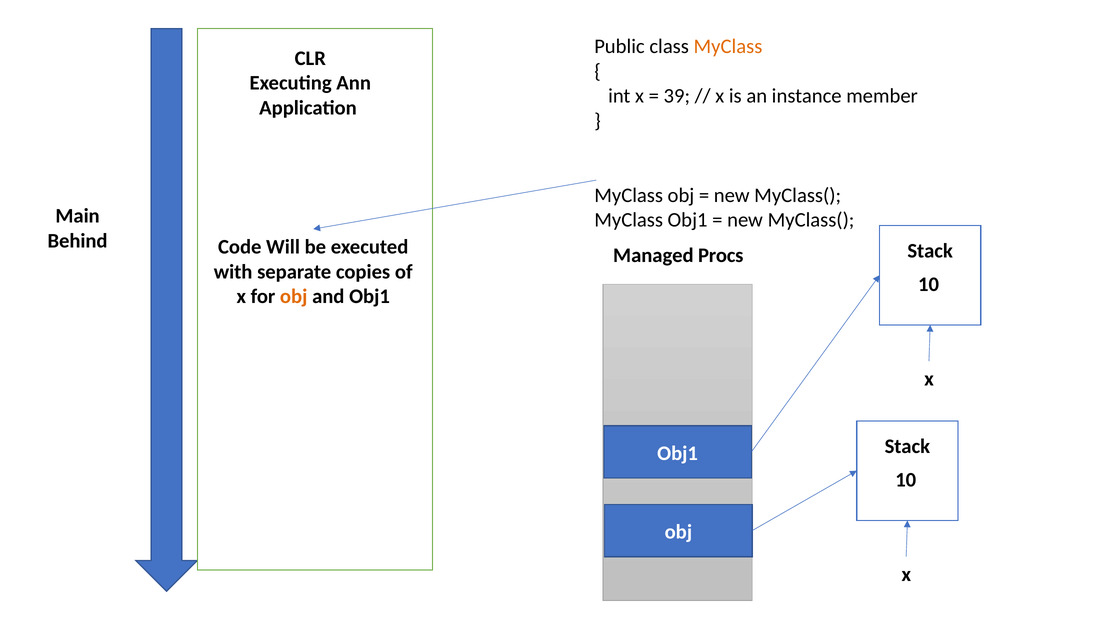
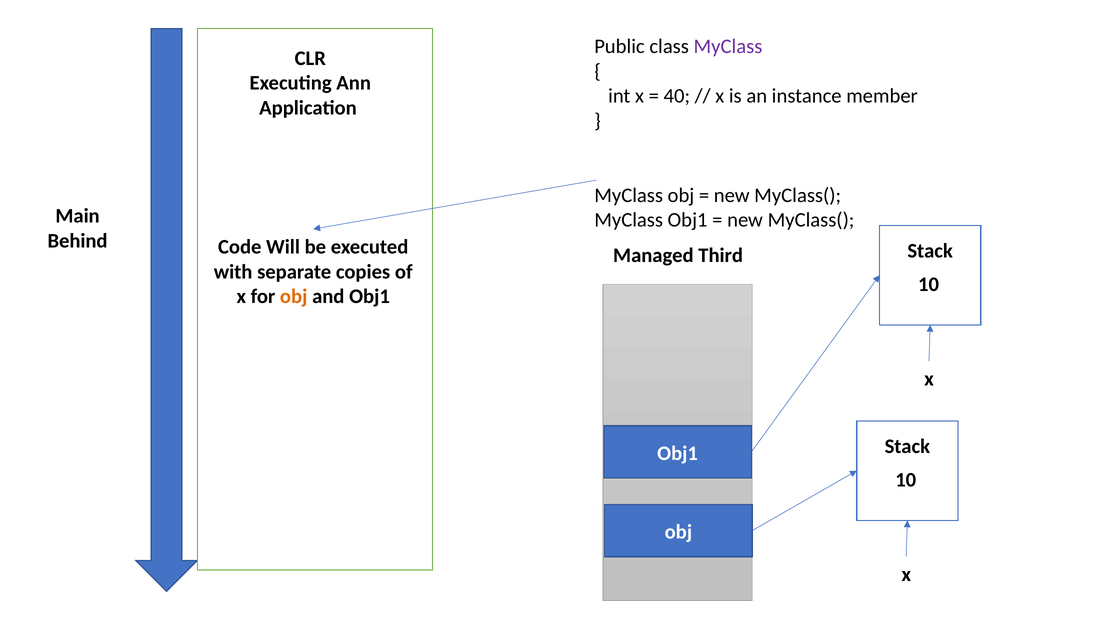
MyClass at (728, 47) colour: orange -> purple
39: 39 -> 40
Procs: Procs -> Third
